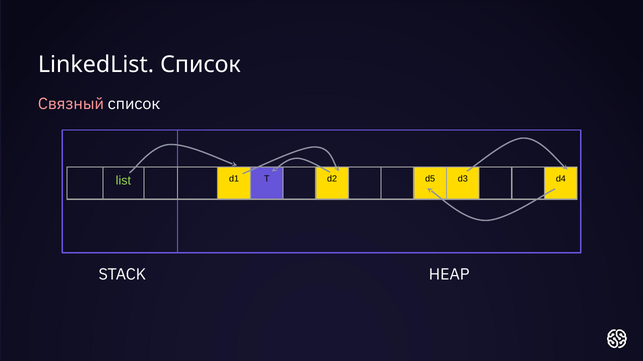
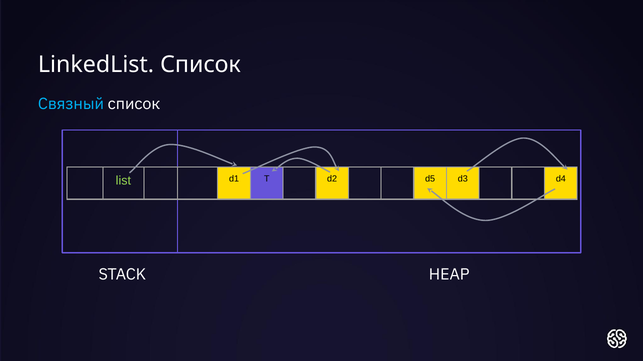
Связный colour: pink -> light blue
